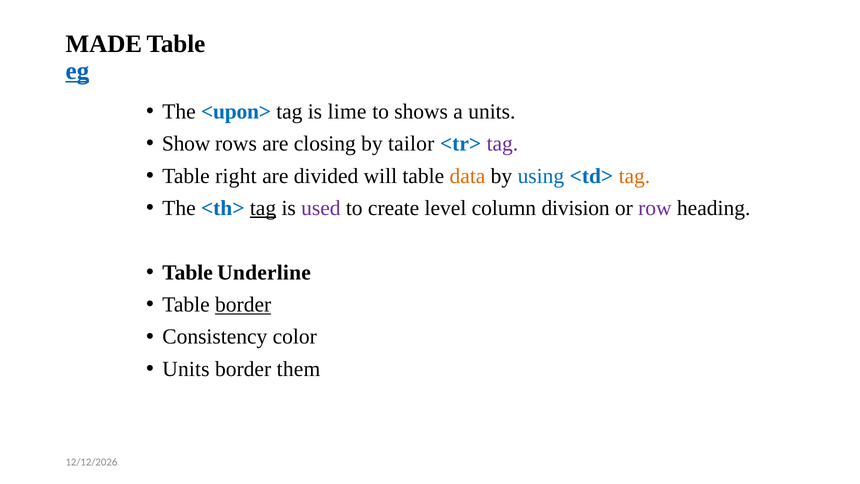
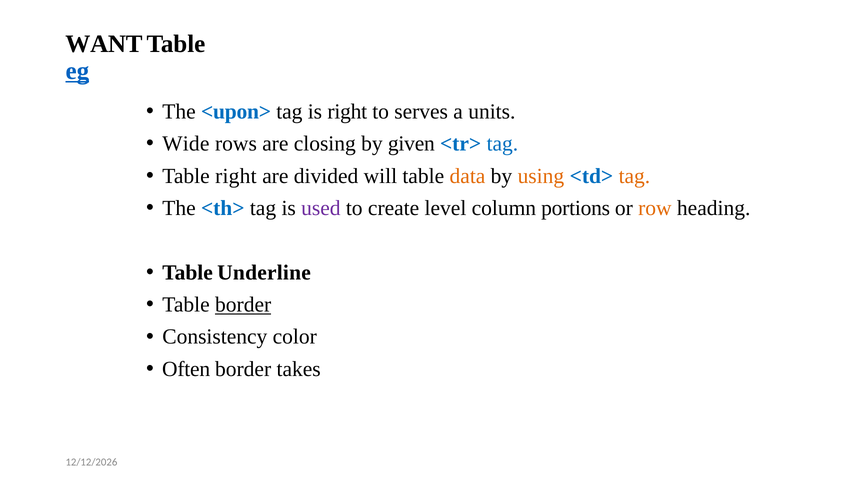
MADE: MADE -> WANT
is lime: lime -> right
shows: shows -> serves
Show: Show -> Wide
tailor: tailor -> given
tag at (502, 144) colour: purple -> blue
using colour: blue -> orange
tag at (263, 208) underline: present -> none
division: division -> portions
row colour: purple -> orange
Units at (186, 369): Units -> Often
them: them -> takes
